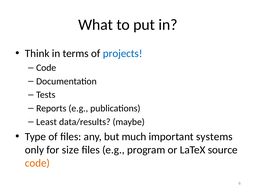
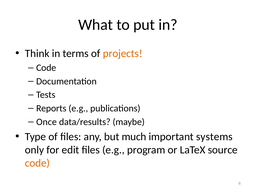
projects colour: blue -> orange
Least: Least -> Once
size: size -> edit
